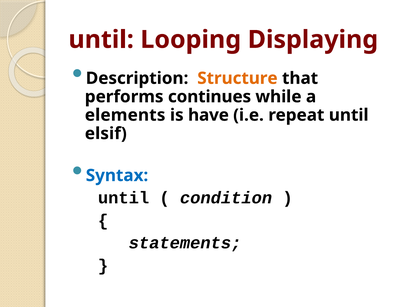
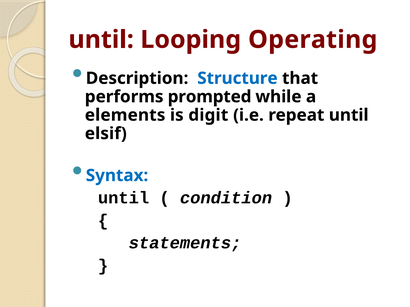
Displaying: Displaying -> Operating
Structure colour: orange -> blue
continues: continues -> prompted
have: have -> digit
